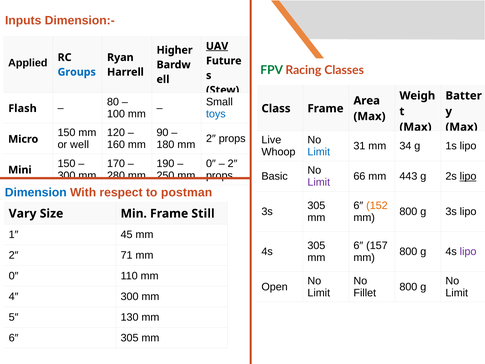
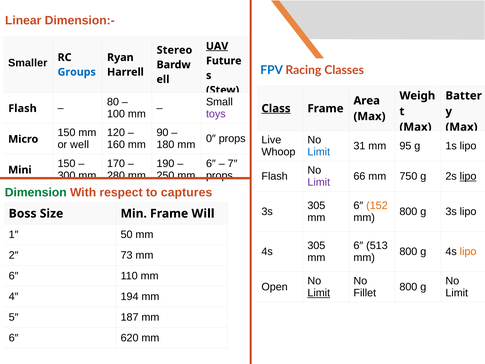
Inputs: Inputs -> Linear
Higher: Higher -> Stereo
Applied: Applied -> Smaller
FPV colour: green -> blue
Class underline: none -> present
toys colour: blue -> purple
2″ at (211, 139): 2″ -> 0″
34: 34 -> 95
0″ at (211, 163): 0″ -> 6″
2″ at (233, 163): 2″ -> 7″
Basic at (275, 176): Basic -> Flash
443: 443 -> 750
Dimension colour: blue -> green
postman: postman -> captures
Vary: Vary -> Boss
Still: Still -> Will
45: 45 -> 50
157: 157 -> 513
lipo at (468, 252) colour: purple -> orange
71: 71 -> 73
0″ at (14, 276): 0″ -> 6″
Limit at (319, 293) underline: none -> present
4″ 300: 300 -> 194
130: 130 -> 187
6″ 305: 305 -> 620
